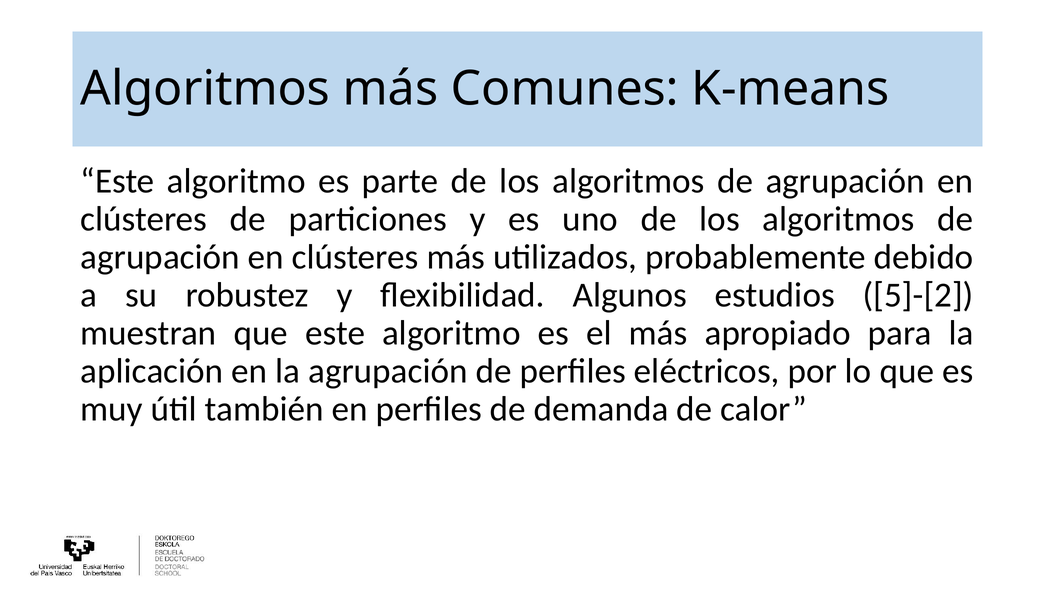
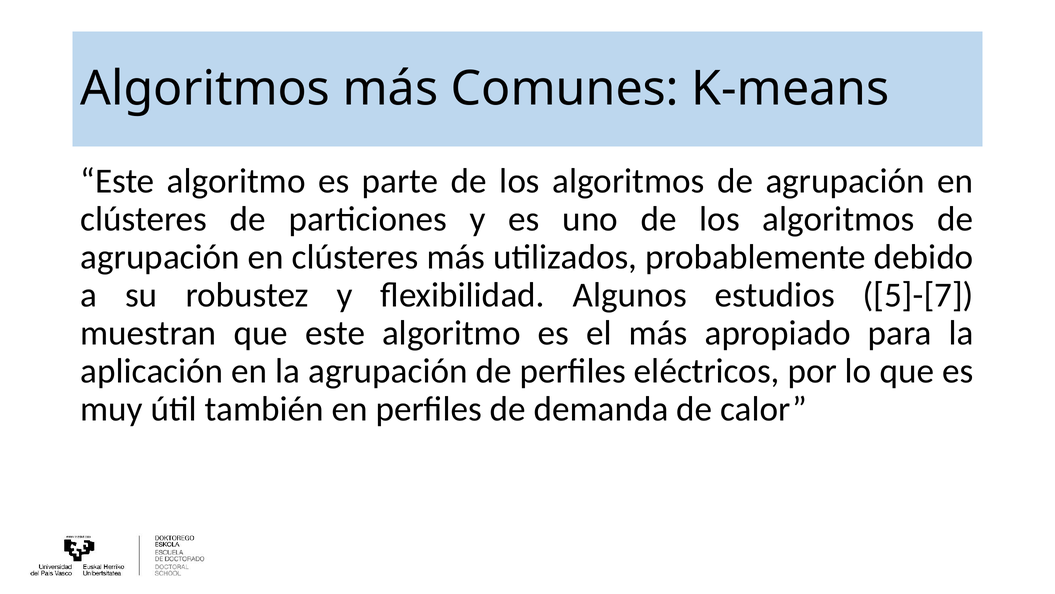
5]-[2: 5]-[2 -> 5]-[7
